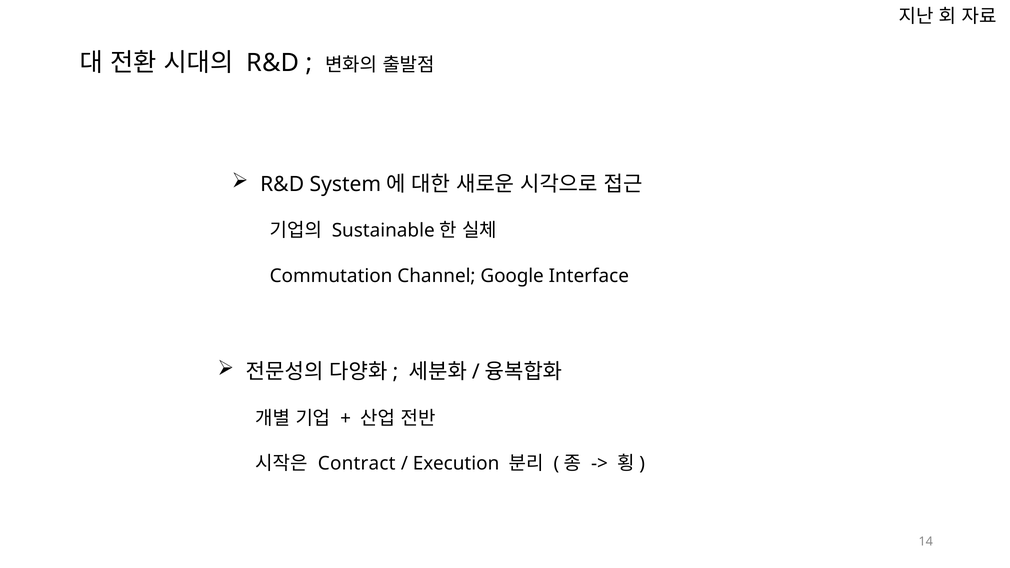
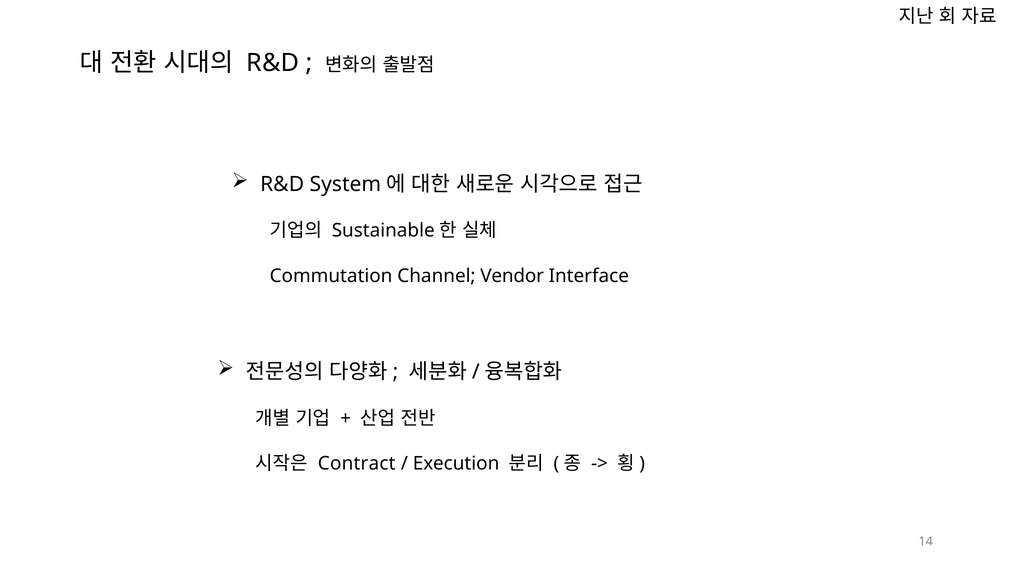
Google: Google -> Vendor
